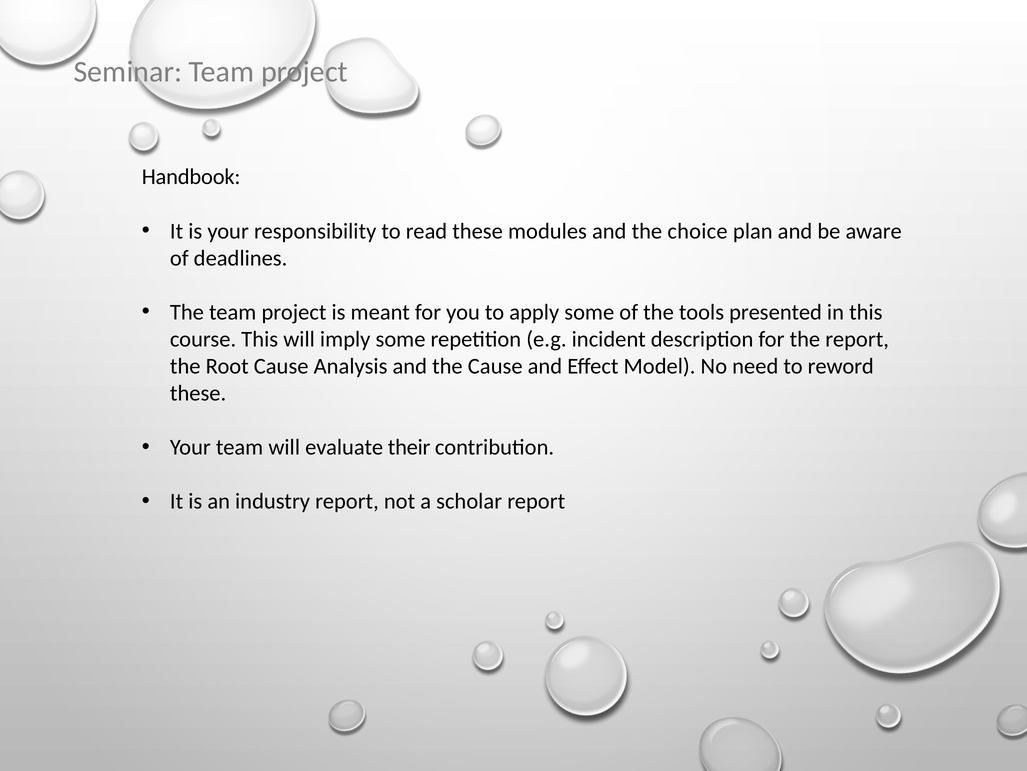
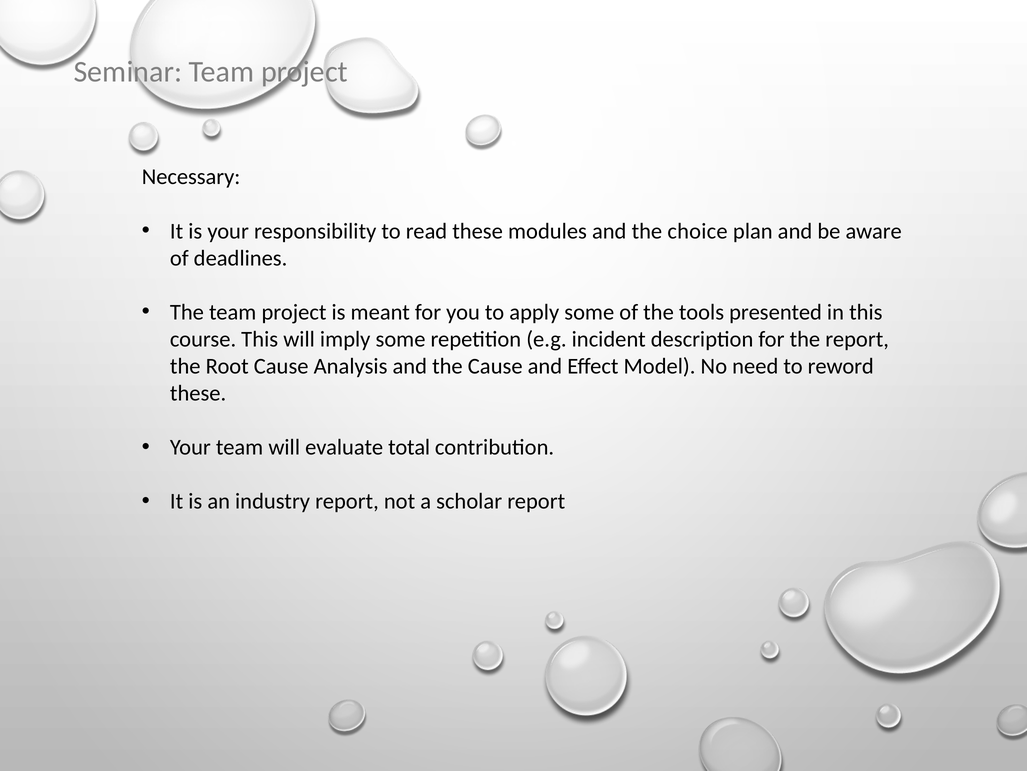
Handbook: Handbook -> Necessary
their: their -> total
